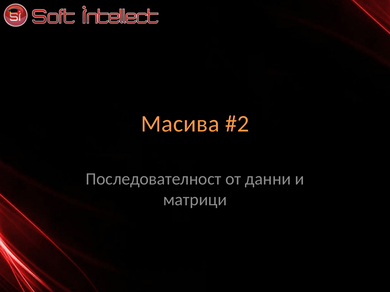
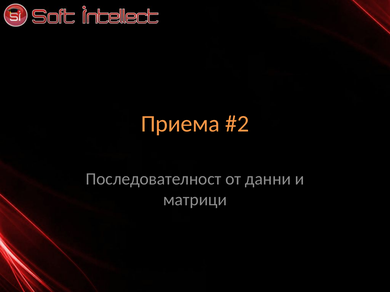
Масива: Масива -> Приема
